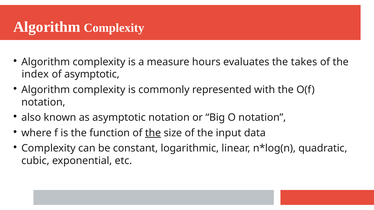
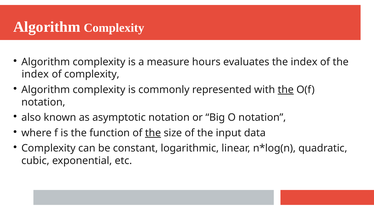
evaluates the takes: takes -> index
of asymptotic: asymptotic -> complexity
the at (286, 90) underline: none -> present
